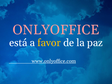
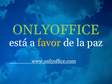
ONLYOFFICE colour: pink -> light green
